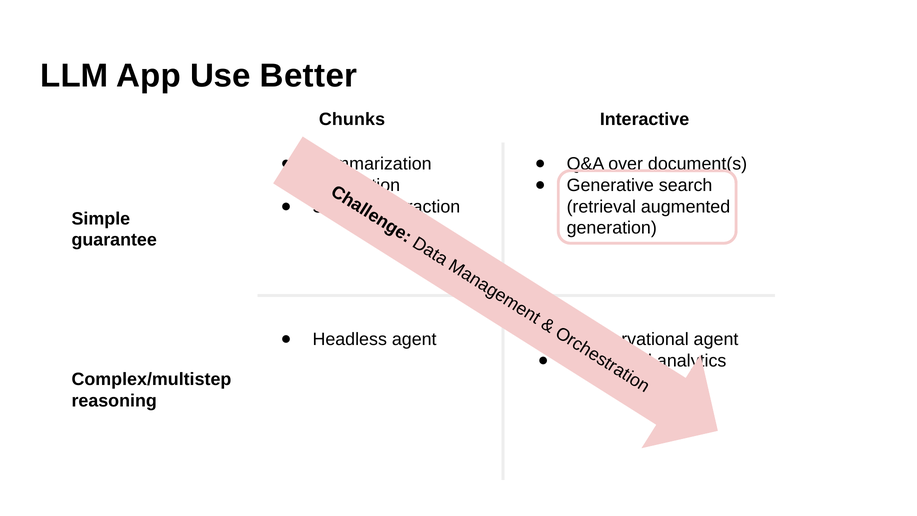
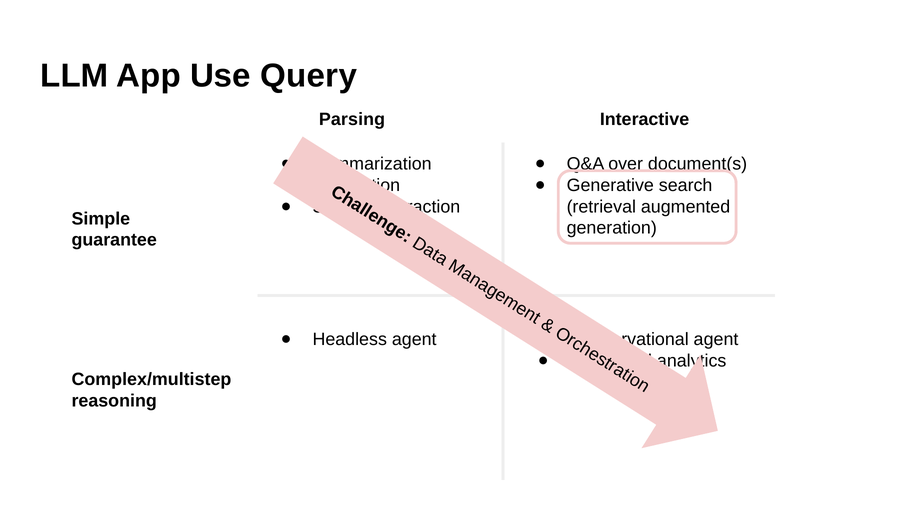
Better: Better -> Query
Chunks: Chunks -> Parsing
